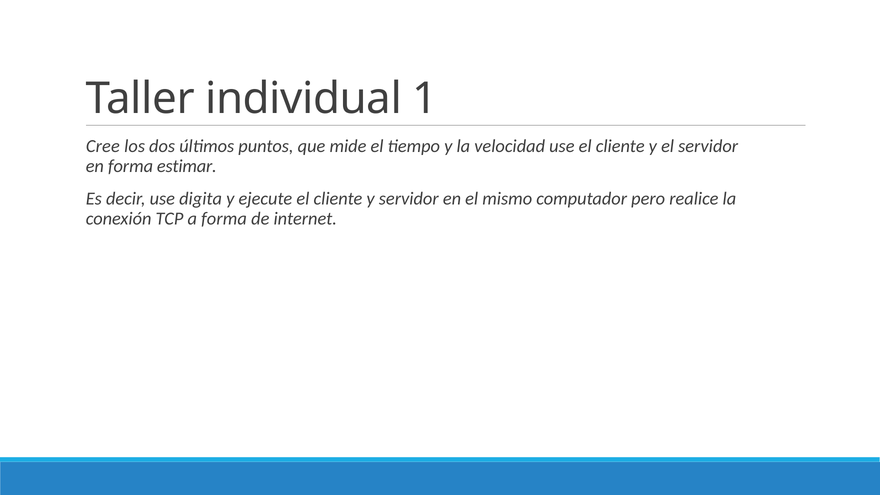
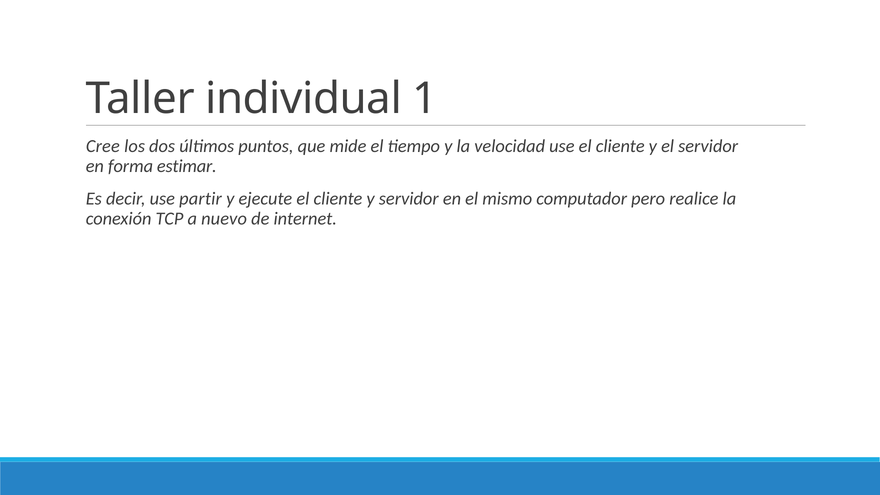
digita: digita -> partir
a forma: forma -> nuevo
